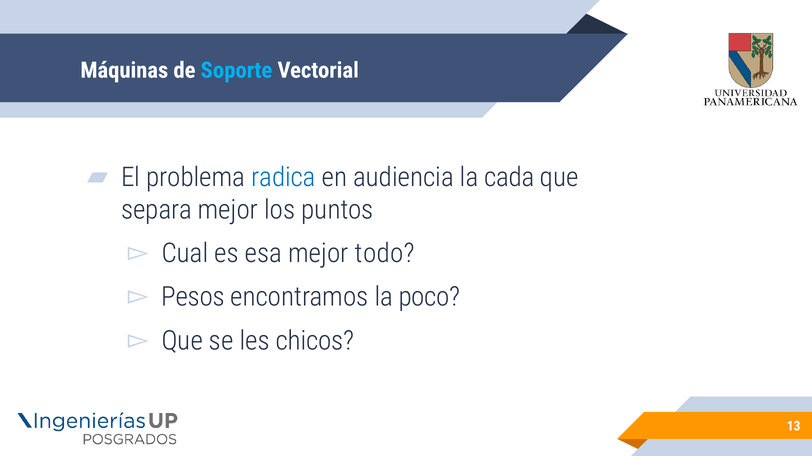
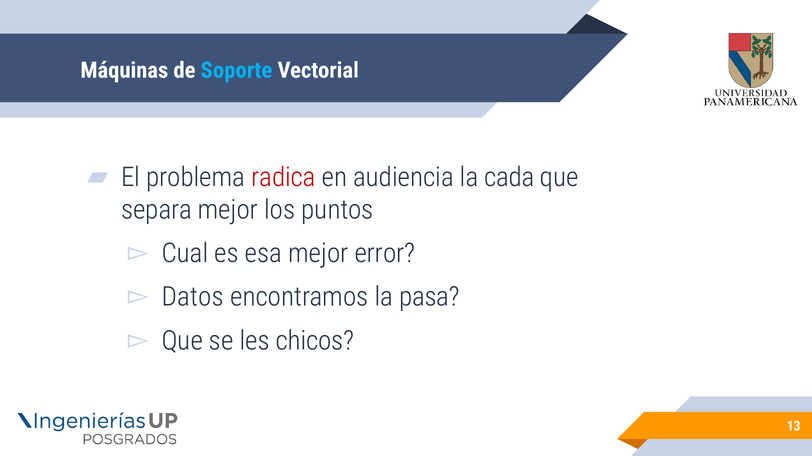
radica colour: blue -> red
todo: todo -> error
Pesos: Pesos -> Datos
poco: poco -> pasa
